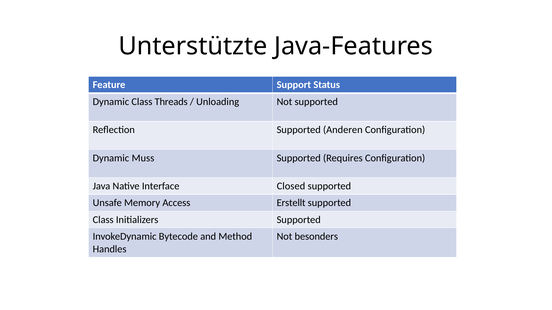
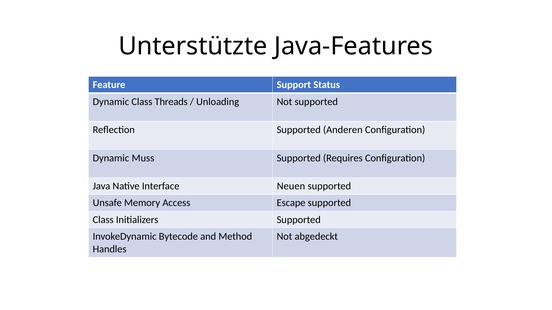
Closed: Closed -> Neuen
Erstellt: Erstellt -> Escape
besonders: besonders -> abgedeckt
